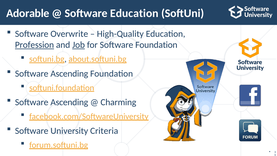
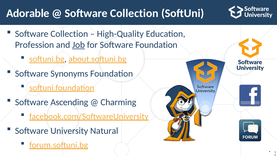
Education at (134, 13): Education -> Collection
Overwrite at (69, 34): Overwrite -> Collection
Profession underline: present -> none
Ascending at (69, 73): Ascending -> Synonyms
Criteria: Criteria -> Natural
